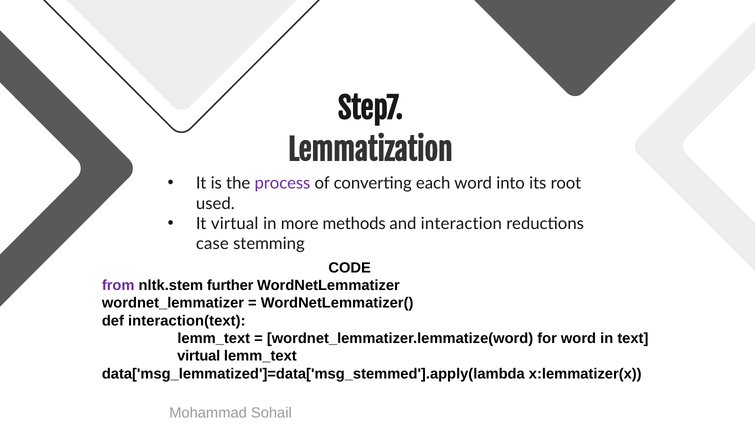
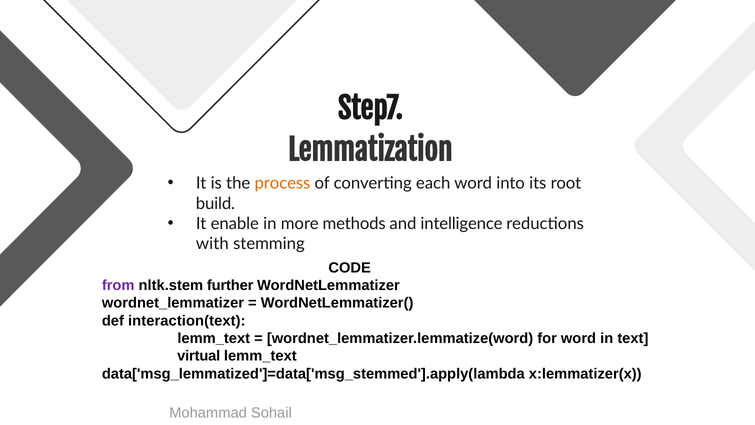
process colour: purple -> orange
used: used -> build
It virtual: virtual -> enable
interaction: interaction -> intelligence
case: case -> with
